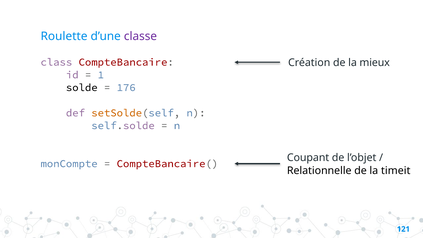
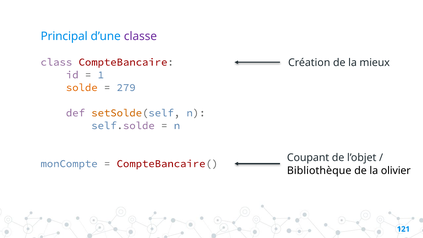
Roulette: Roulette -> Principal
solde colour: black -> orange
176: 176 -> 279
Relationnelle: Relationnelle -> Bibliothèque
timeit: timeit -> olivier
